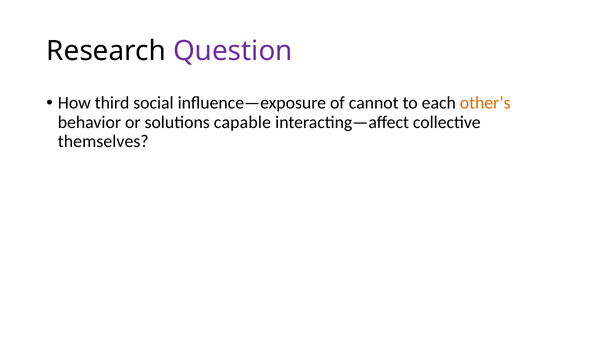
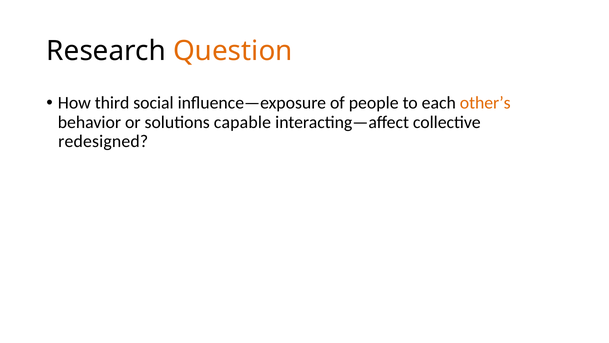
Question colour: purple -> orange
cannot: cannot -> people
themselves: themselves -> redesigned
